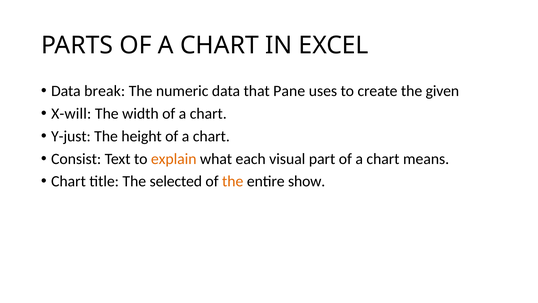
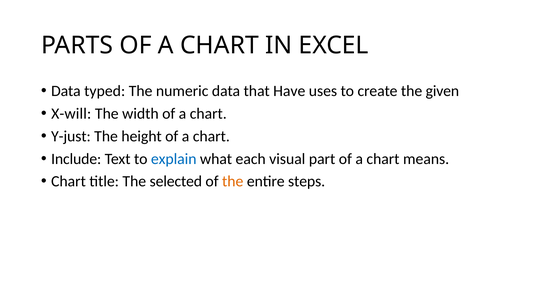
break: break -> typed
Pane: Pane -> Have
Consist: Consist -> Include
explain colour: orange -> blue
show: show -> steps
